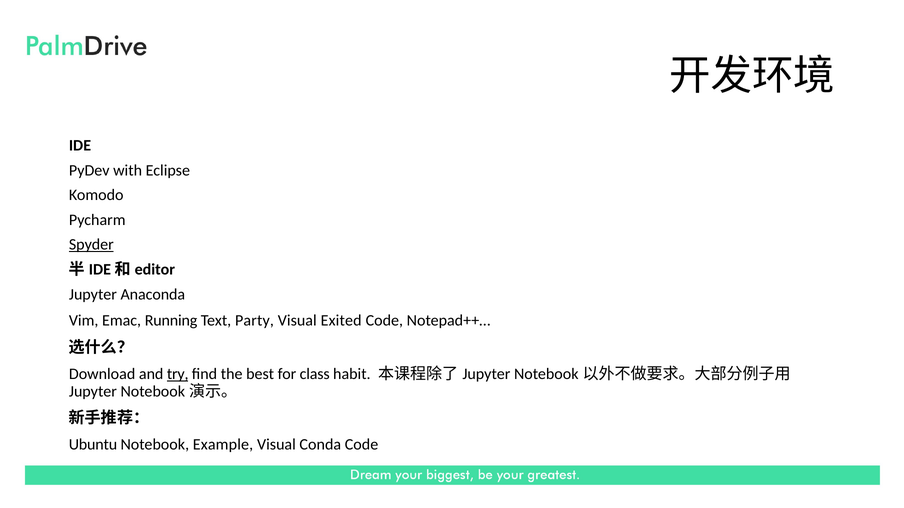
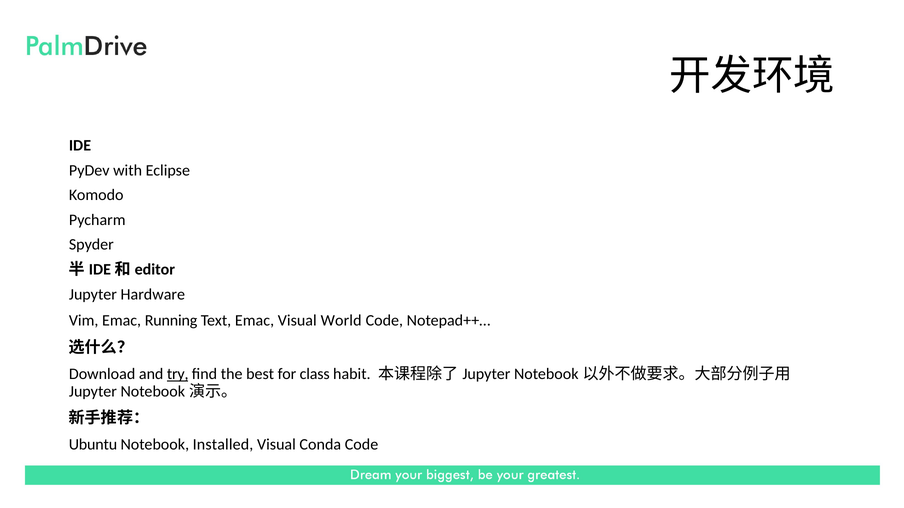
Spyder underline: present -> none
Anaconda: Anaconda -> Hardware
Text Party: Party -> Emac
Exited: Exited -> World
Example: Example -> Installed
